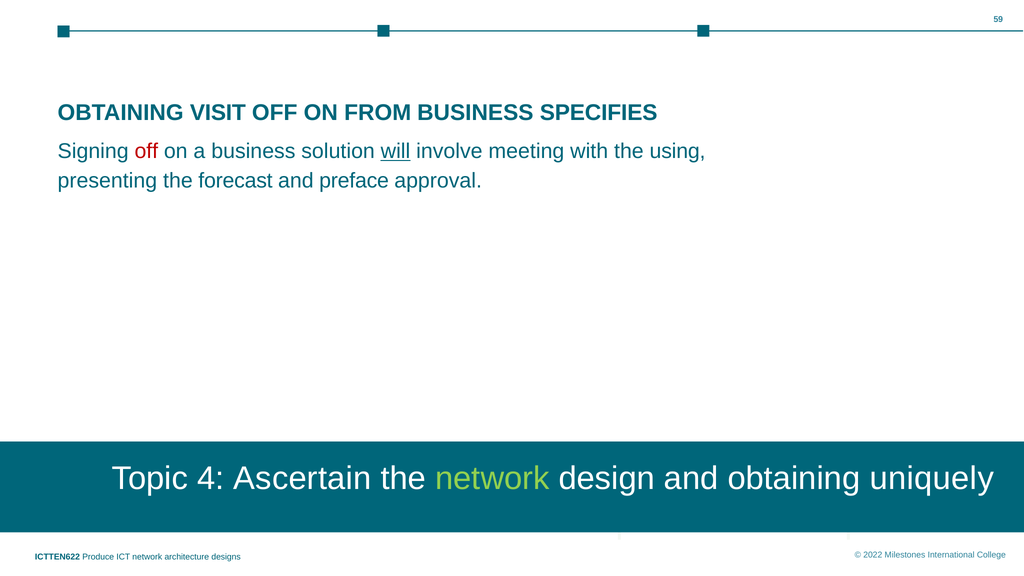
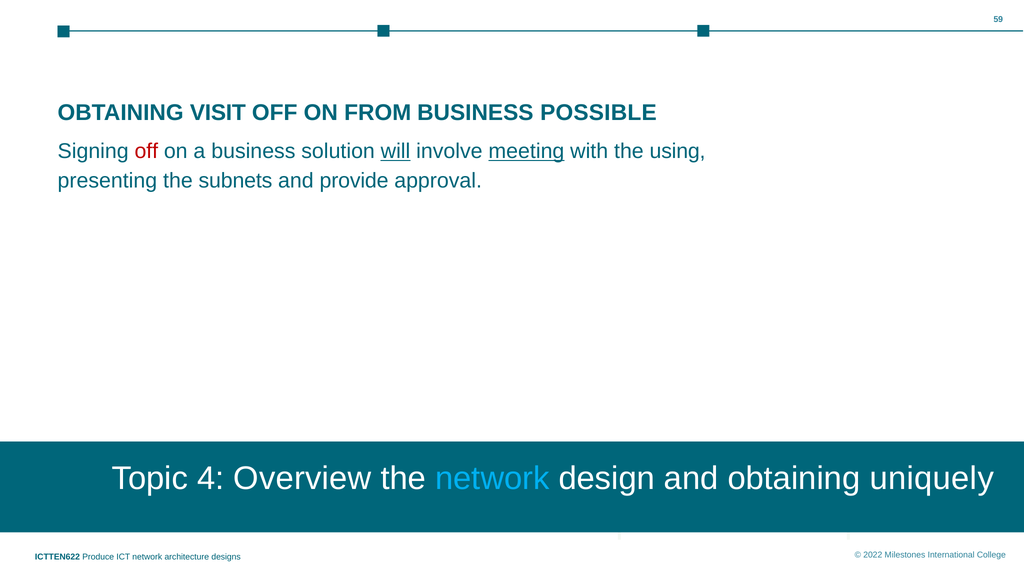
SPECIFIES: SPECIFIES -> POSSIBLE
meeting underline: none -> present
forecast: forecast -> subnets
preface: preface -> provide
Ascertain: Ascertain -> Overview
network at (492, 479) colour: light green -> light blue
